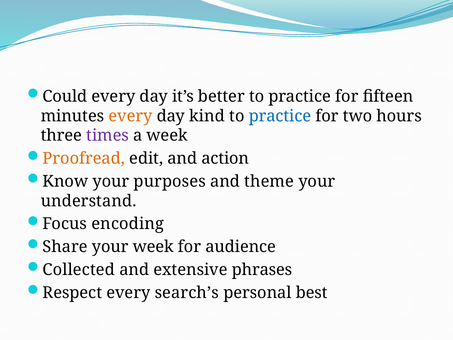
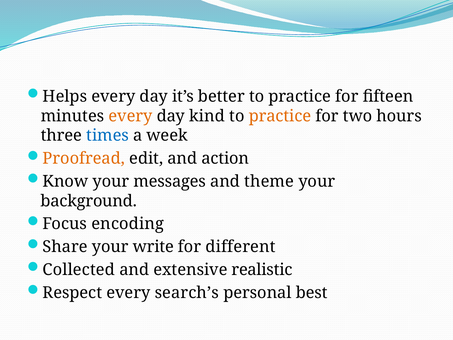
Could: Could -> Helps
practice at (280, 116) colour: blue -> orange
times colour: purple -> blue
purposes: purposes -> messages
understand: understand -> background
your week: week -> write
audience: audience -> different
phrases: phrases -> realistic
